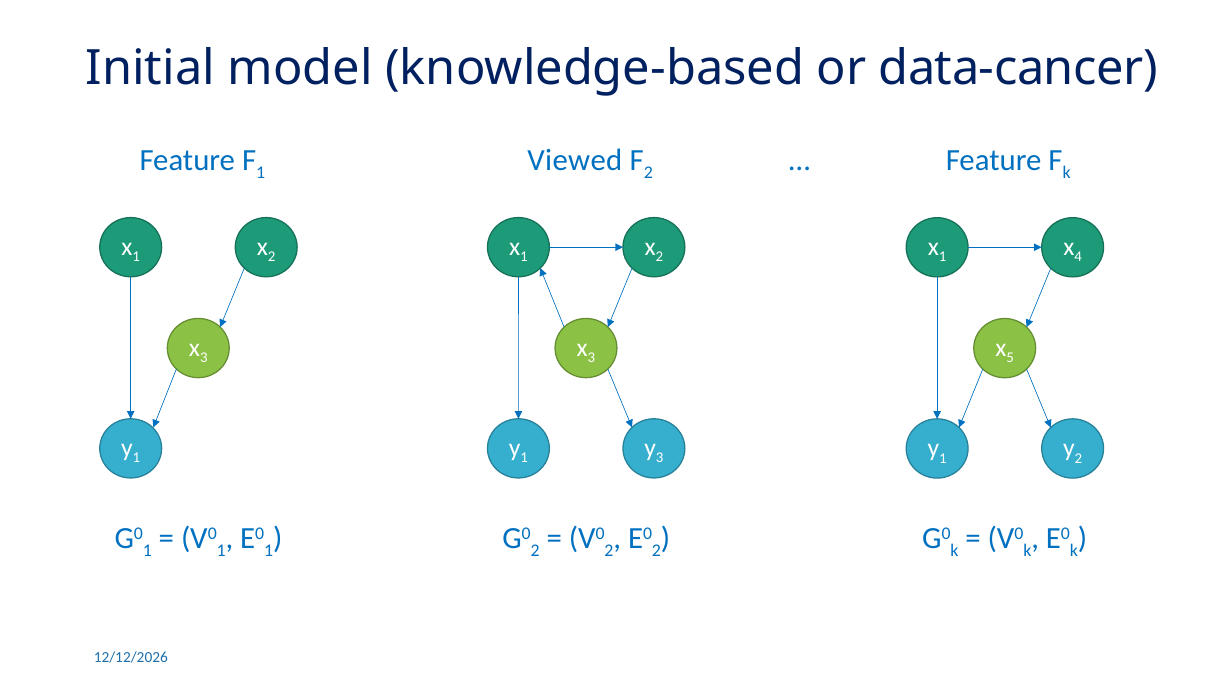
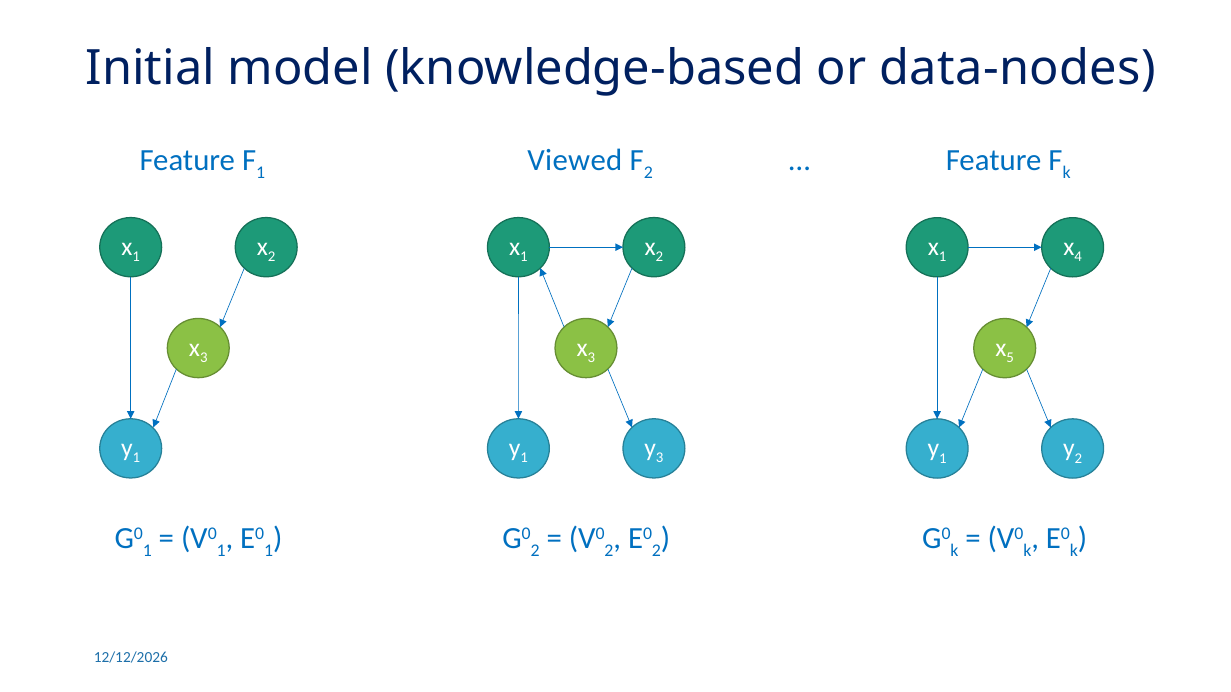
data-cancer: data-cancer -> data-nodes
